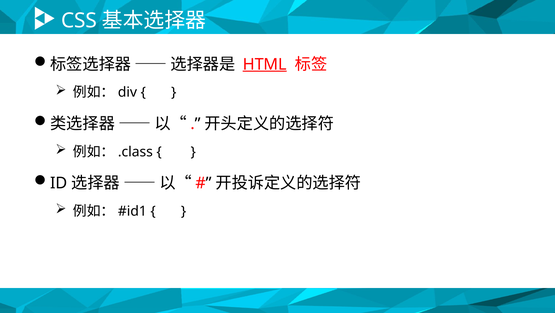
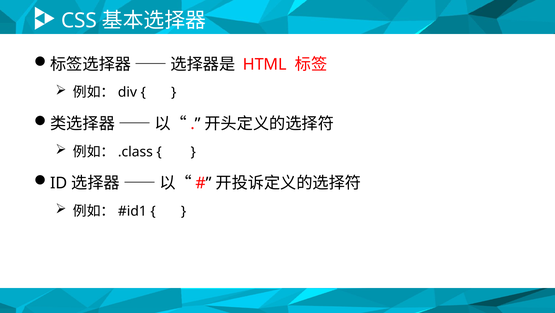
HTML underline: present -> none
